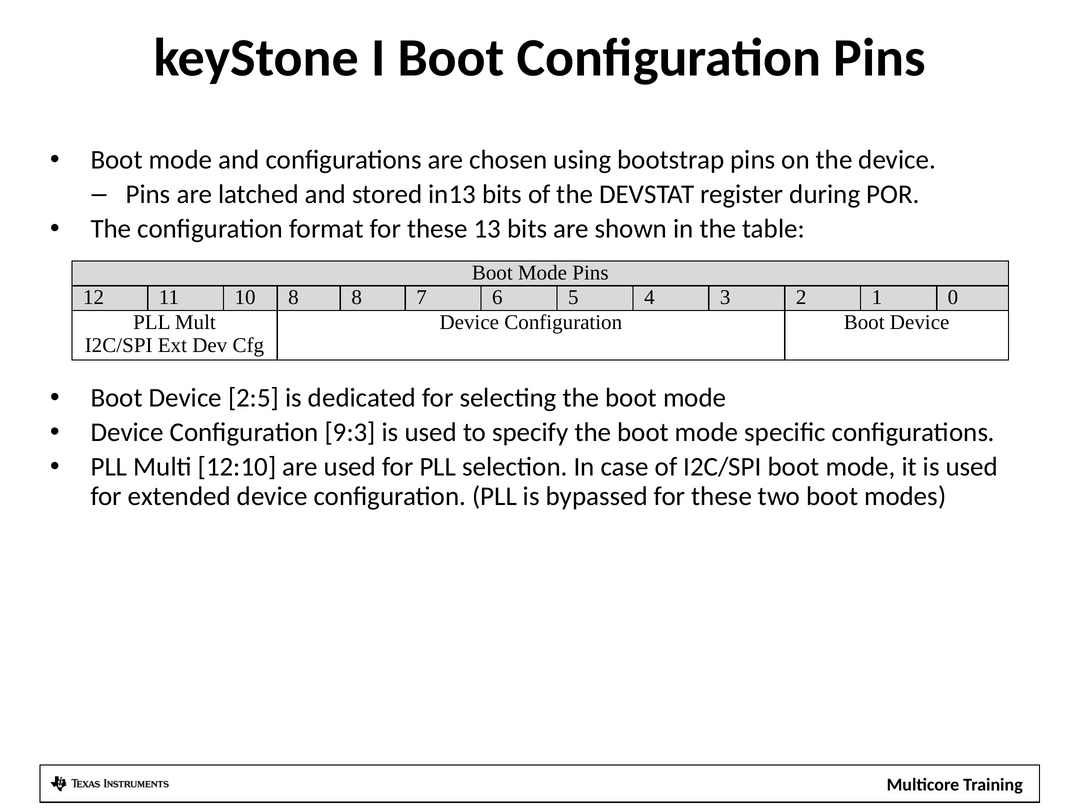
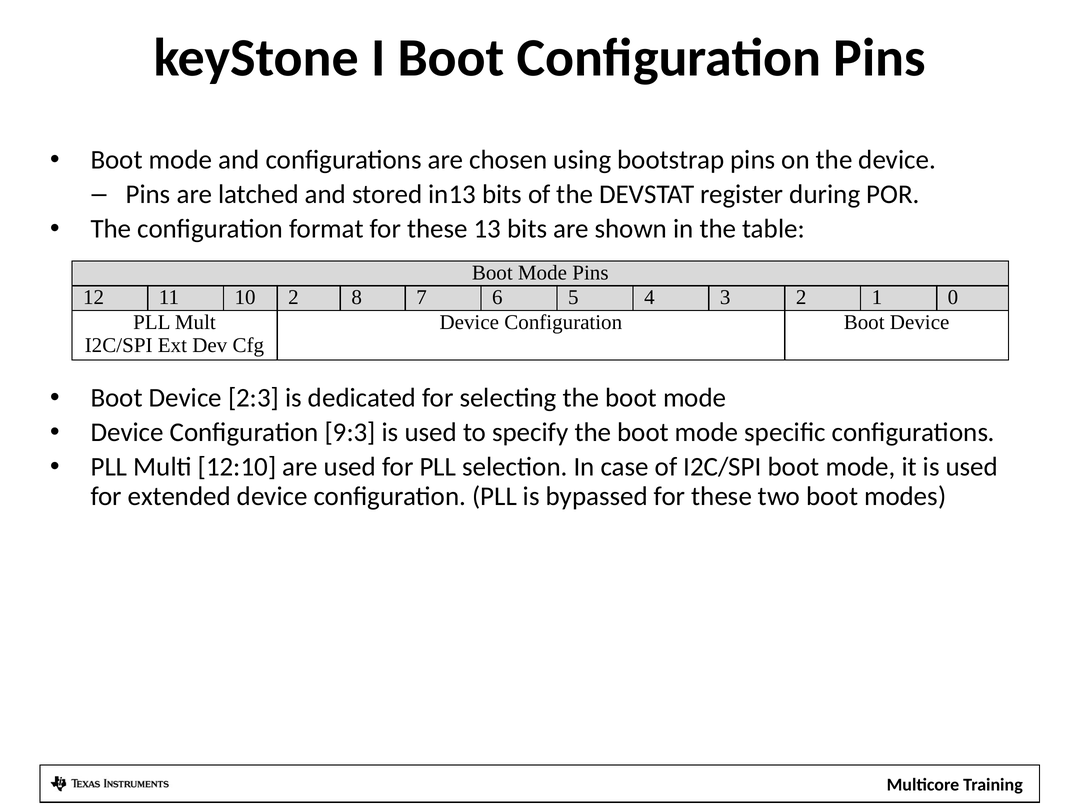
10 8: 8 -> 2
2:5: 2:5 -> 2:3
